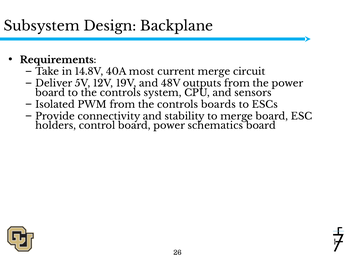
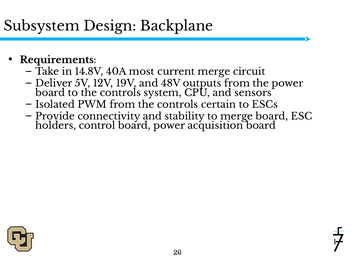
boards: boards -> certain
schematics: schematics -> acquisition
